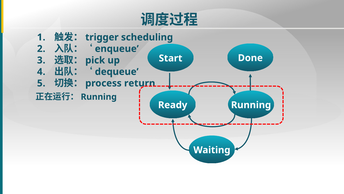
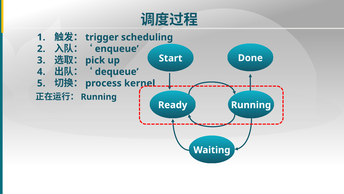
return: return -> kernel
